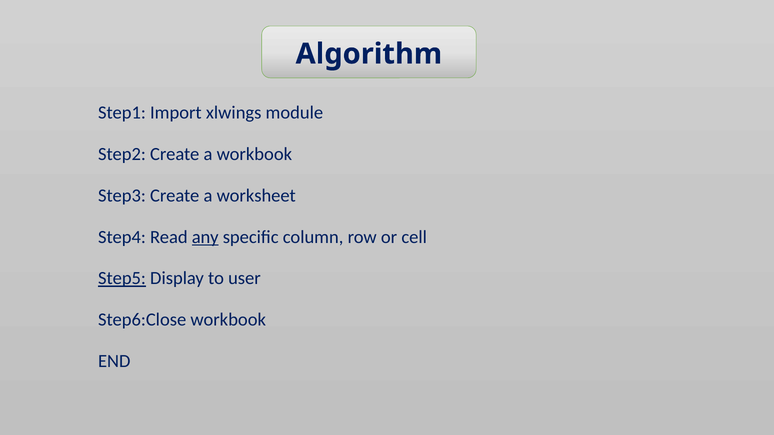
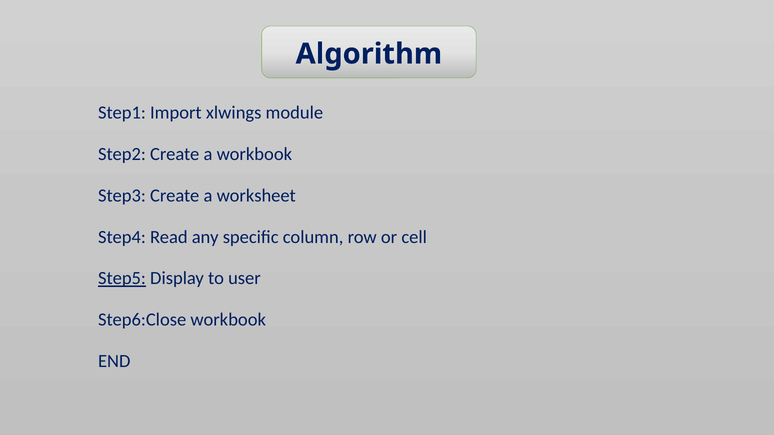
any underline: present -> none
